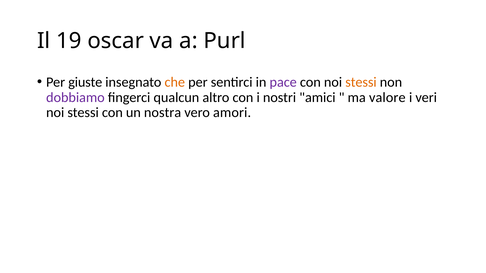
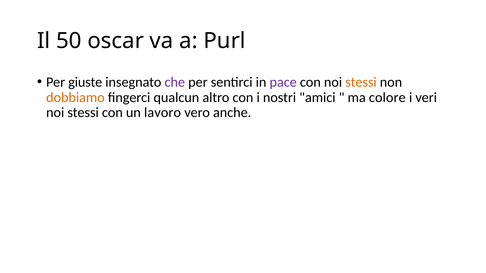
19: 19 -> 50
che colour: orange -> purple
dobbiamo colour: purple -> orange
valore: valore -> colore
nostra: nostra -> lavoro
amori: amori -> anche
